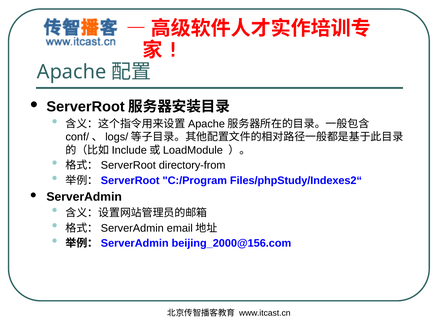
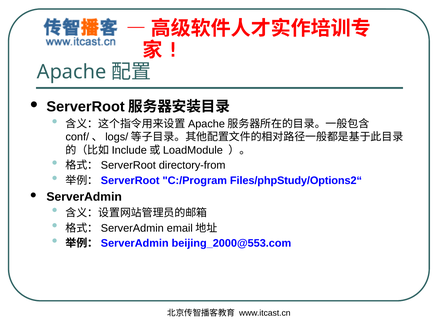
Files/phpStudy/Indexes2“: Files/phpStudy/Indexes2“ -> Files/phpStudy/Options2“
beijing_2000@156.com: beijing_2000@156.com -> beijing_2000@553.com
